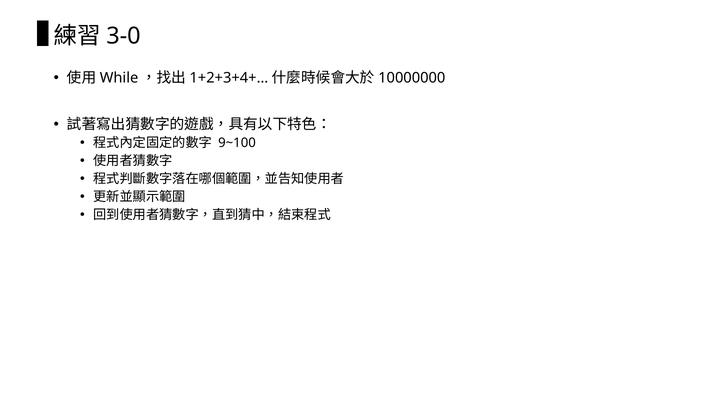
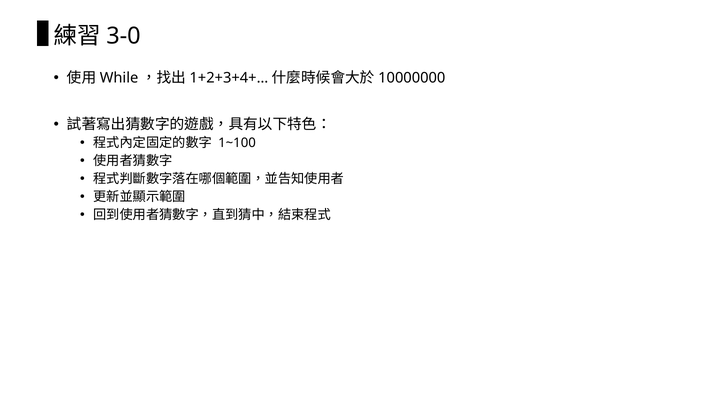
9~100: 9~100 -> 1~100
